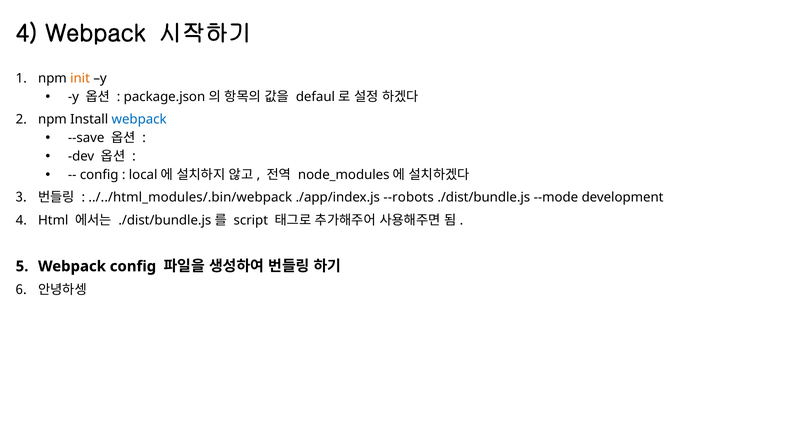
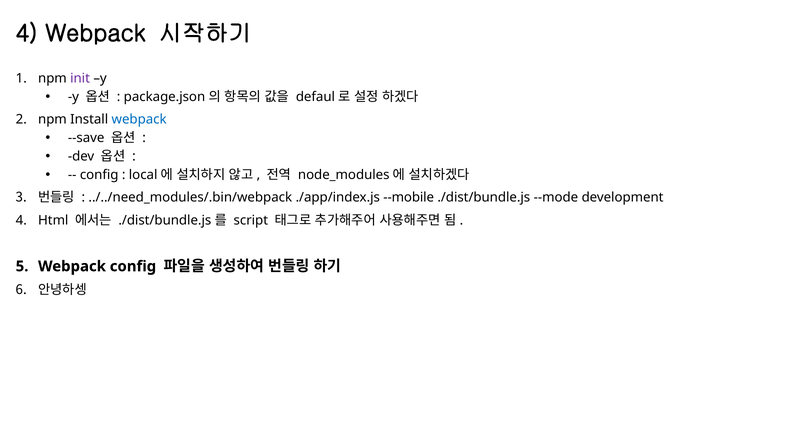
init colour: orange -> purple
../../html_modules/.bin/webpack: ../../html_modules/.bin/webpack -> ../../need_modules/.bin/webpack
--robots: --robots -> --mobile
